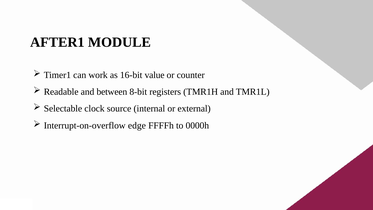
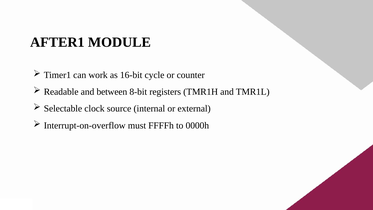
value: value -> cycle
edge: edge -> must
